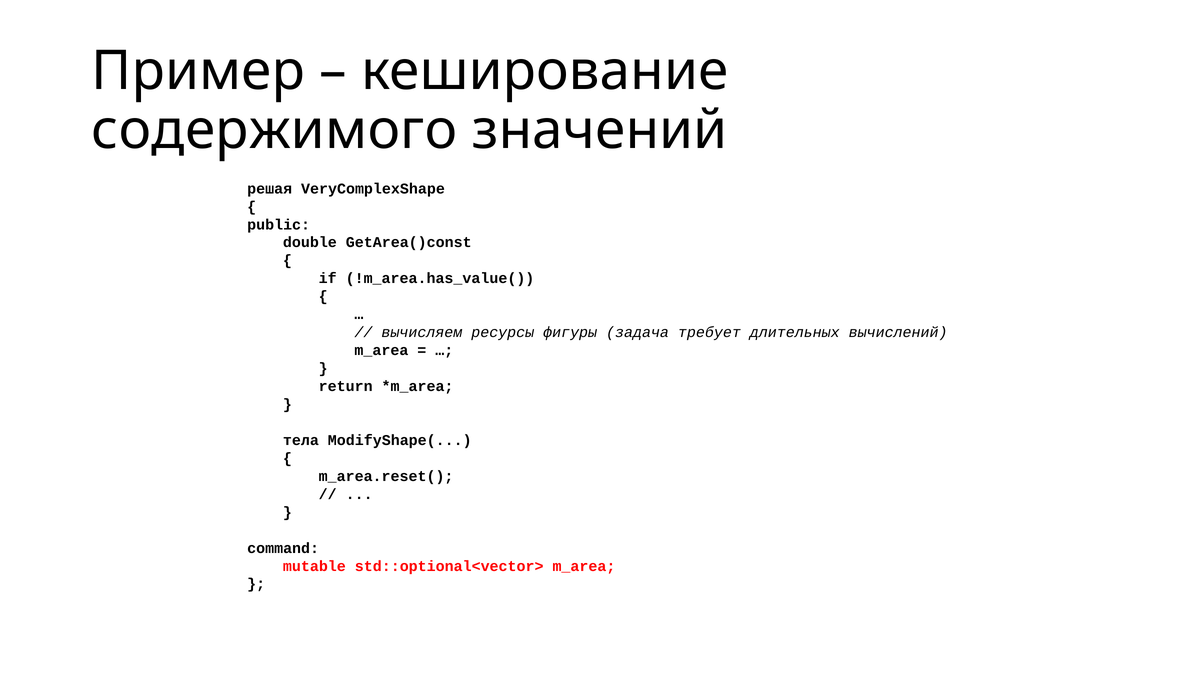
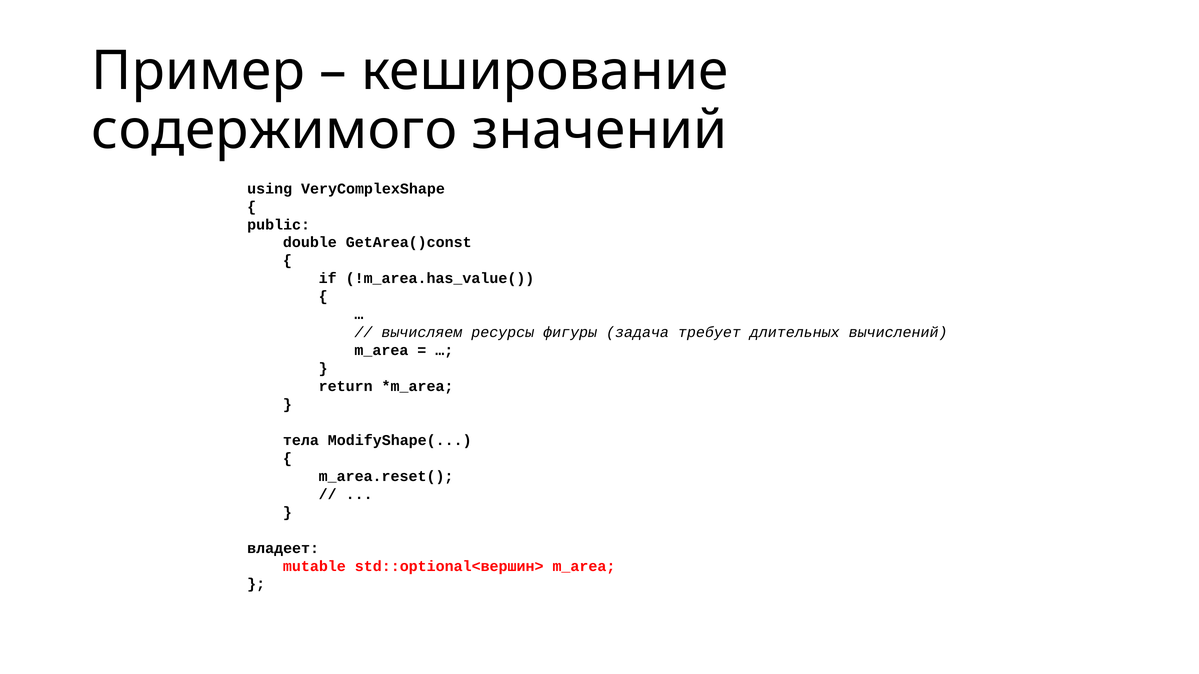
решая: решая -> using
command: command -> владеет
std::optional<vector>: std::optional<vector> -> std::optional<вершин>
